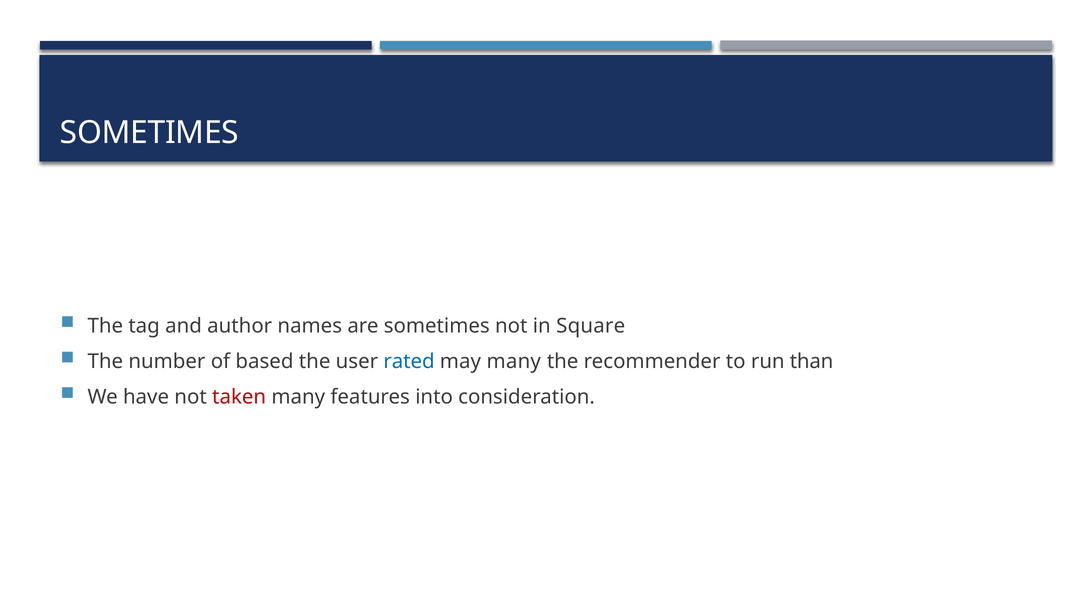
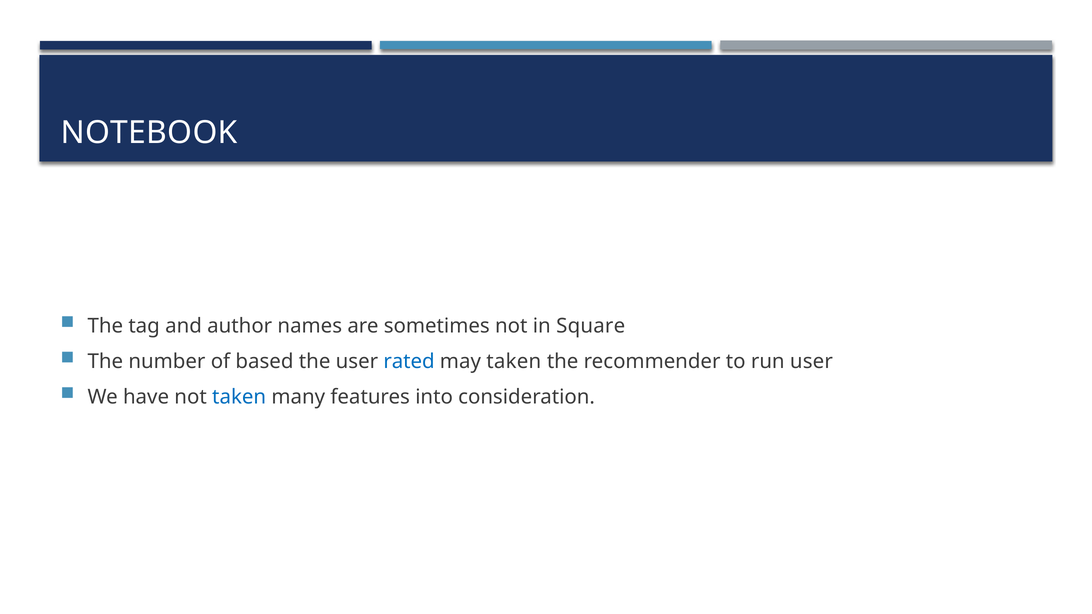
SOMETIMES at (149, 133): SOMETIMES -> NOTEBOOK
may many: many -> taken
run than: than -> user
taken at (239, 397) colour: red -> blue
